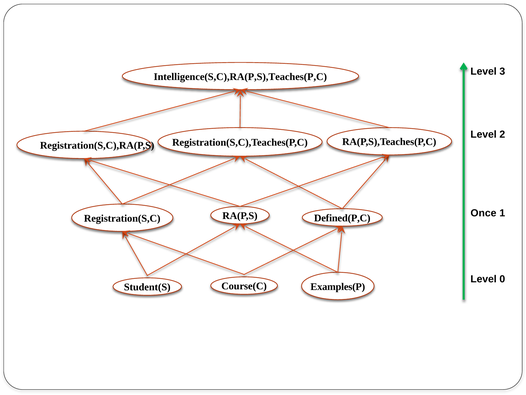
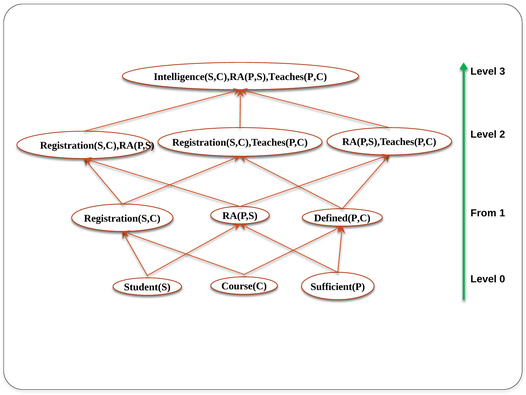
Once: Once -> From
Examples(P: Examples(P -> Sufficient(P
